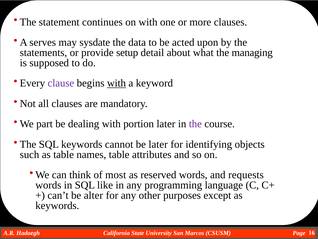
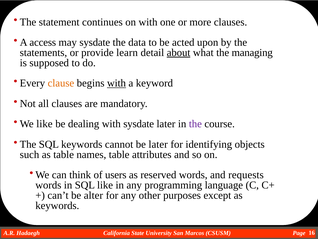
serves: serves -> access
setup: setup -> learn
about underline: none -> present
clause colour: purple -> orange
We part: part -> like
with portion: portion -> sysdate
most: most -> users
